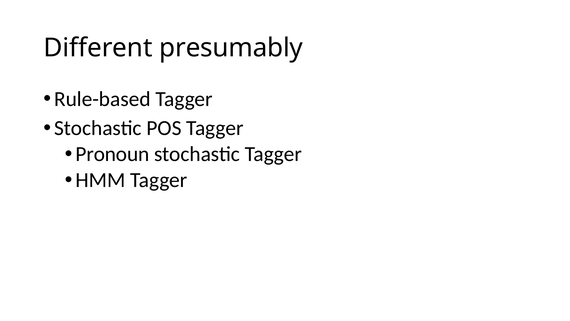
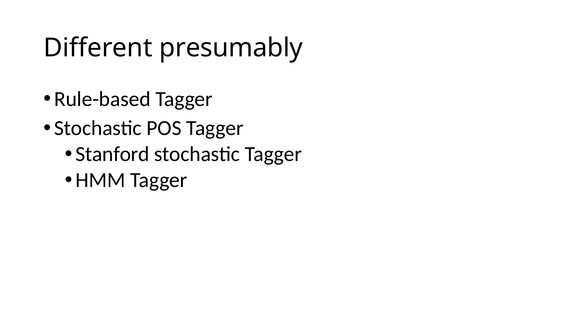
Pronoun: Pronoun -> Stanford
